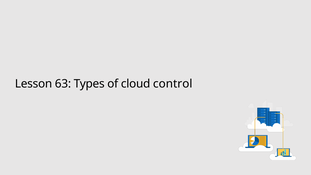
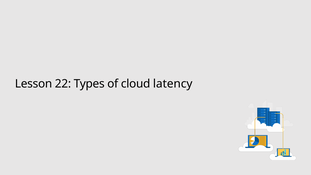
63: 63 -> 22
control: control -> latency
